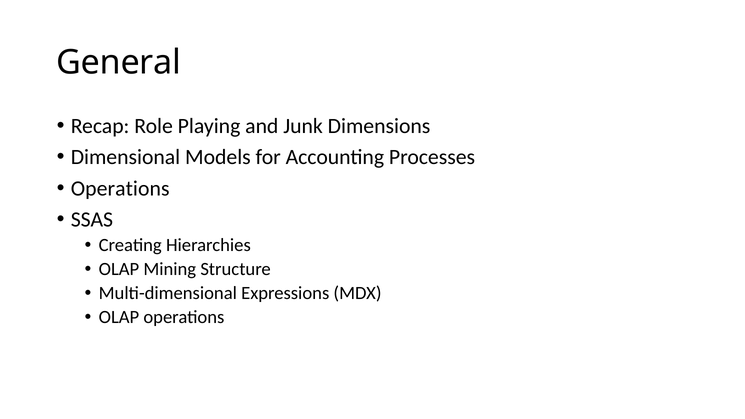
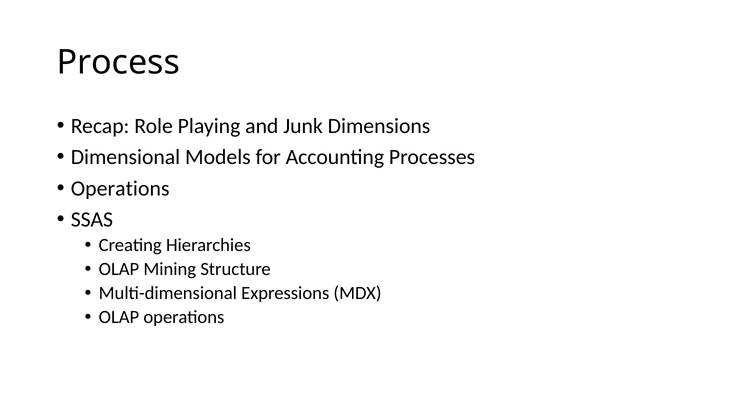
General: General -> Process
